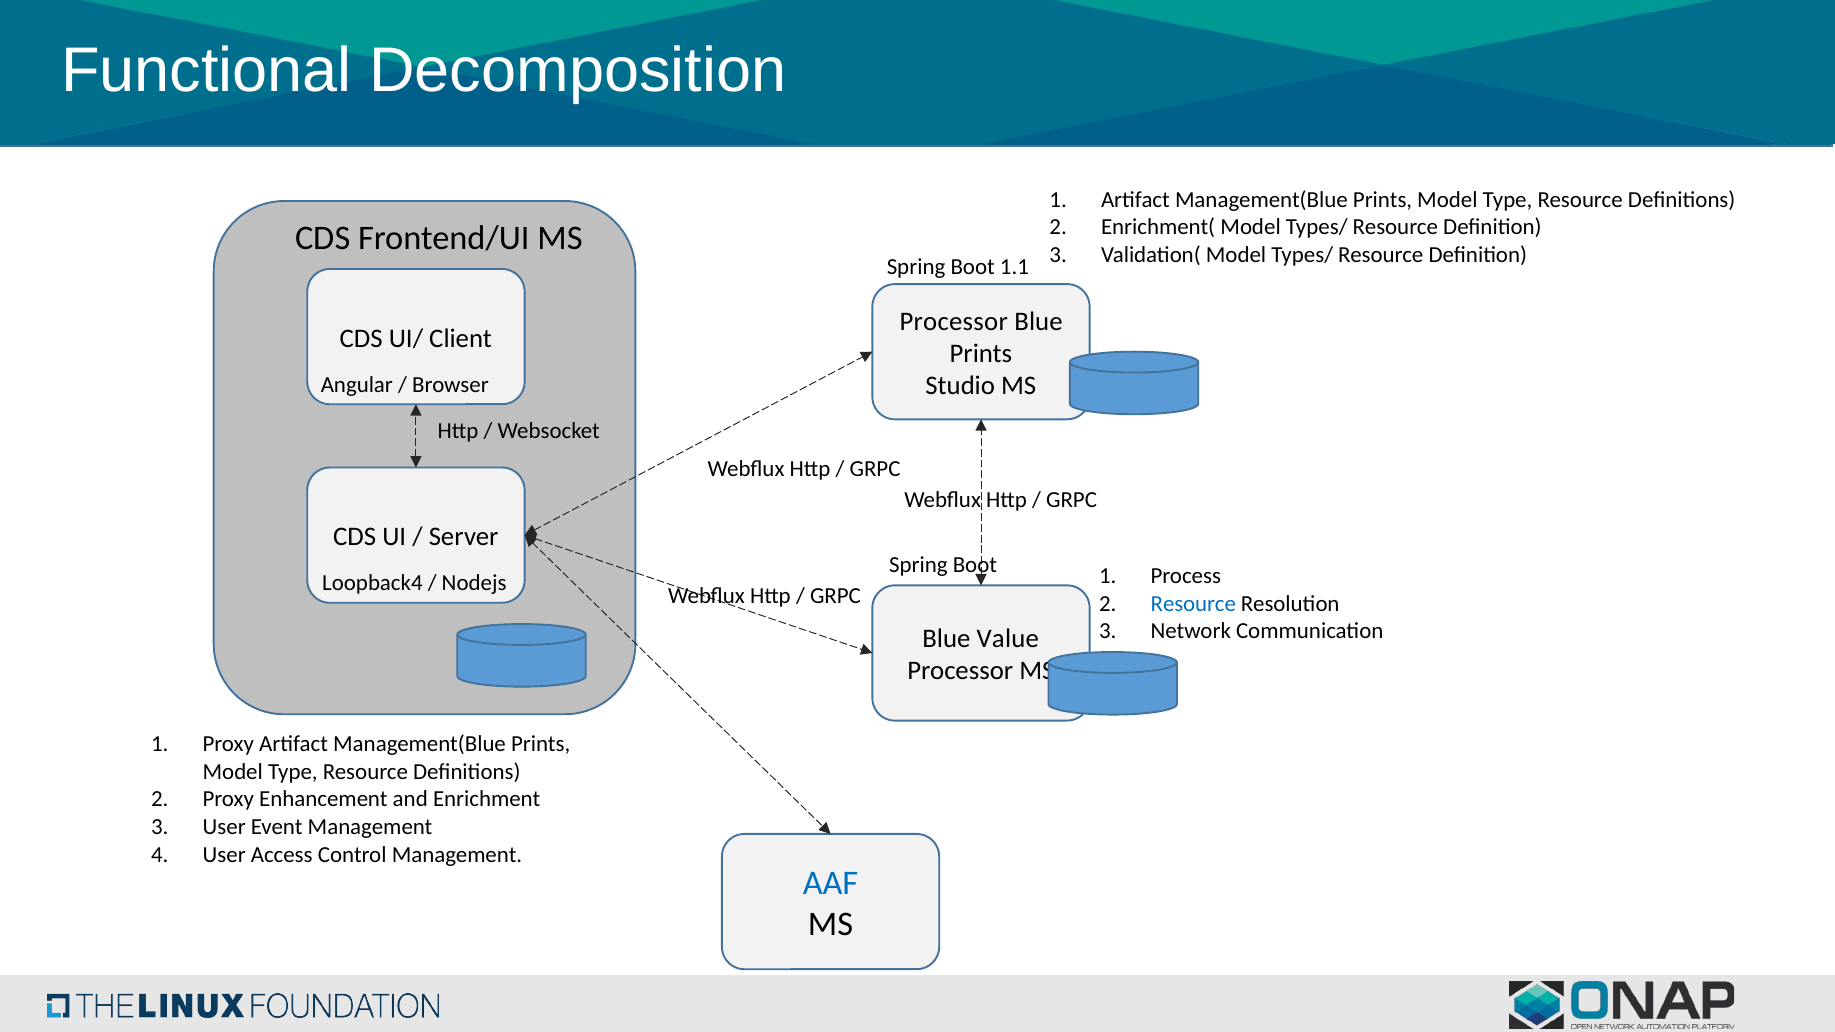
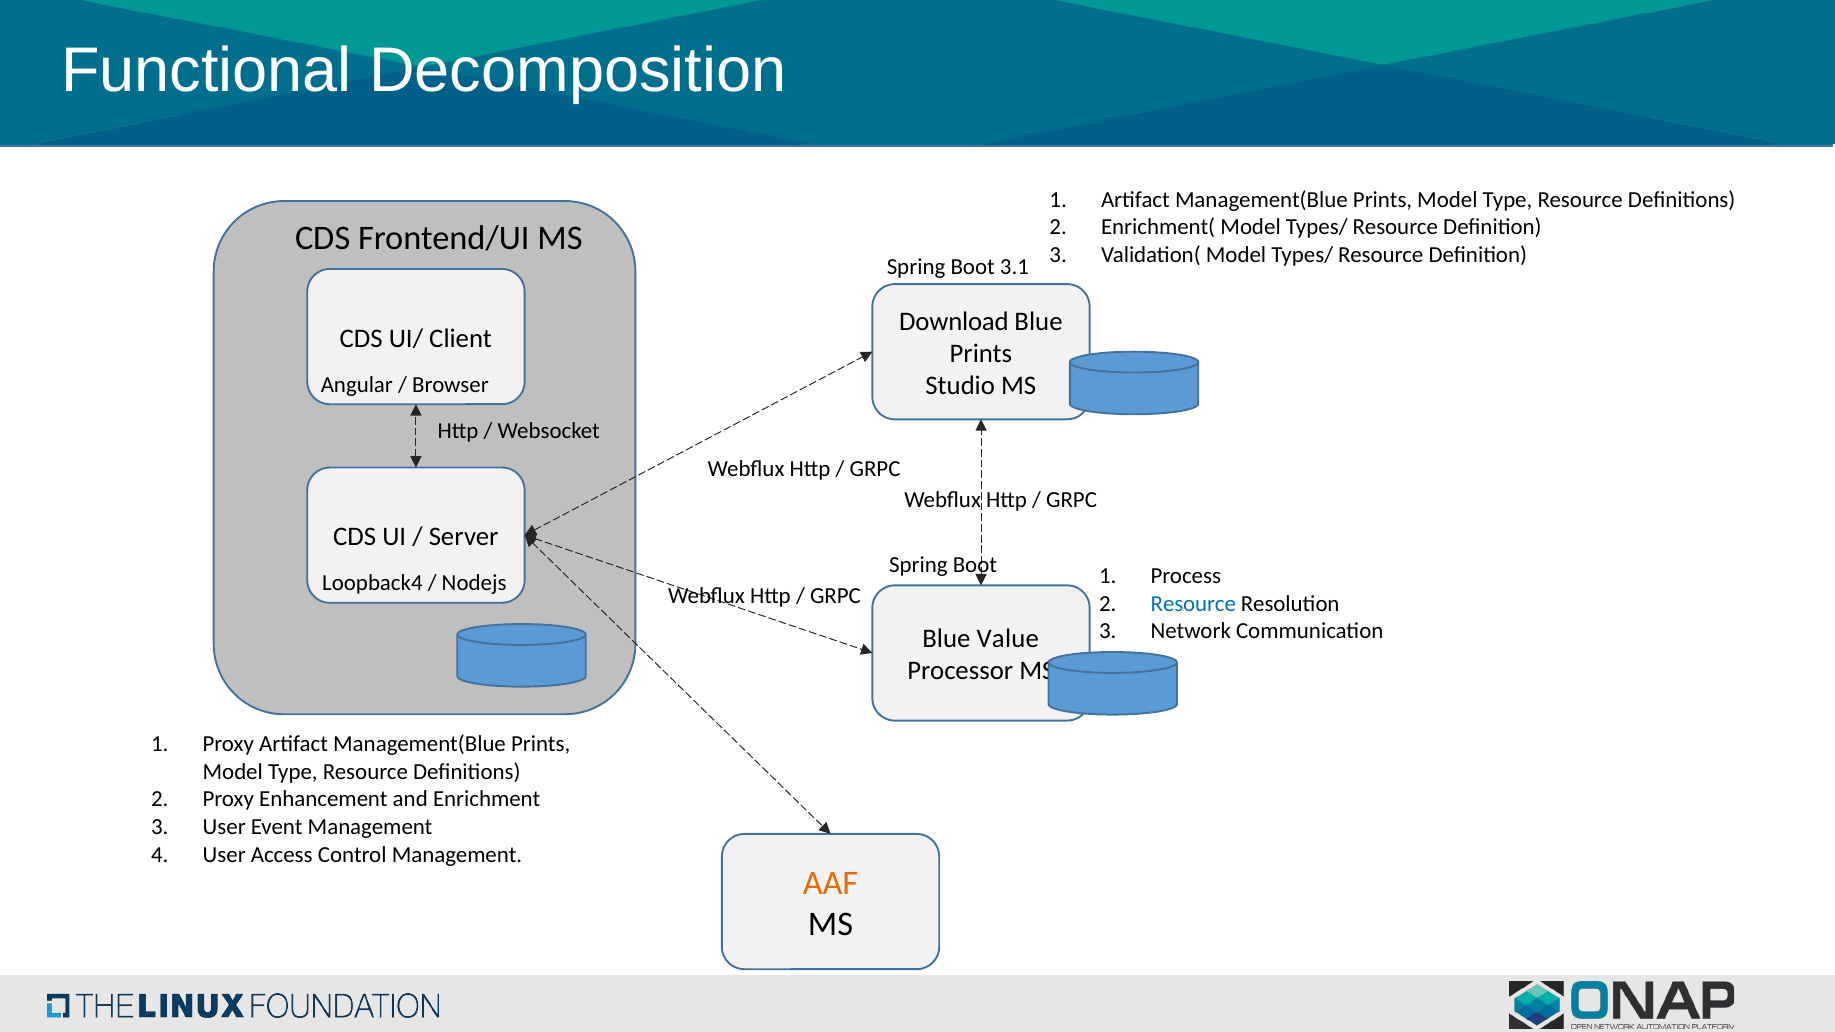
1.1: 1.1 -> 3.1
Processor at (954, 321): Processor -> Download
AAF colour: blue -> orange
